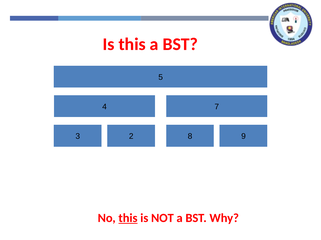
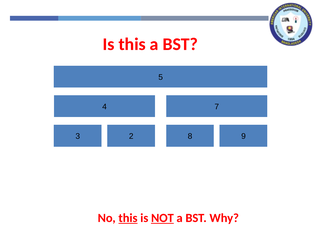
NOT underline: none -> present
